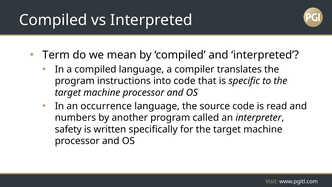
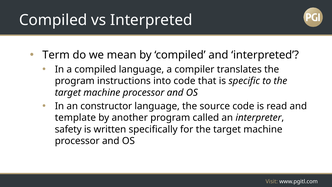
occurrence: occurrence -> constructor
numbers: numbers -> template
